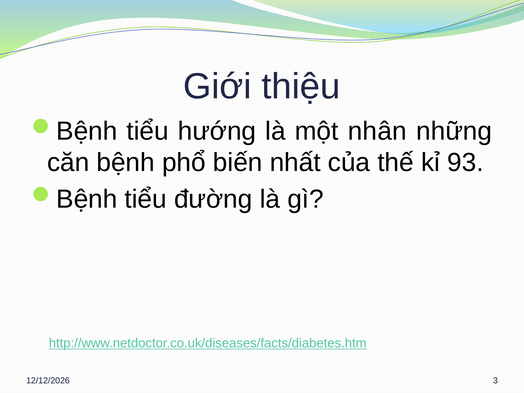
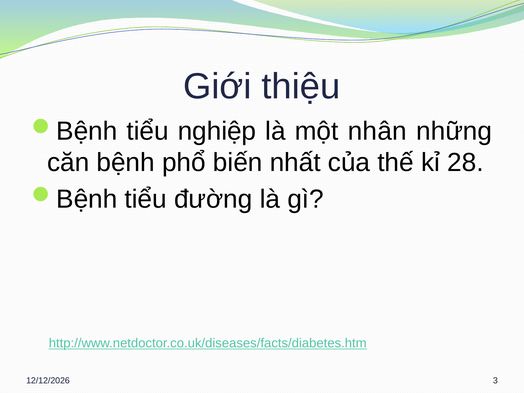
hướng: hướng -> nghiệp
93: 93 -> 28
